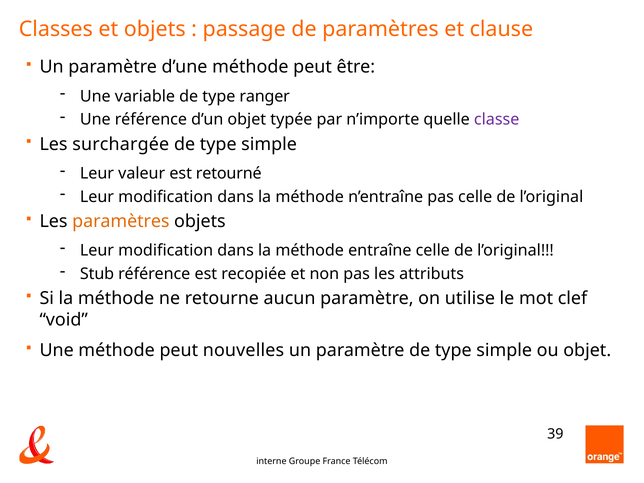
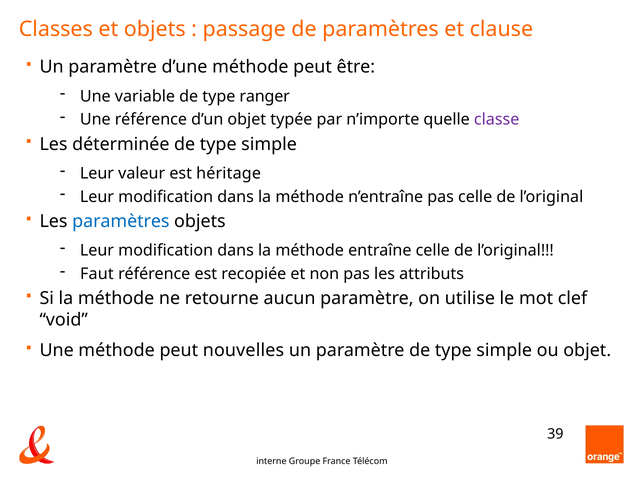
surchargée: surchargée -> déterminée
retourné: retourné -> héritage
paramètres at (121, 221) colour: orange -> blue
Stub: Stub -> Faut
